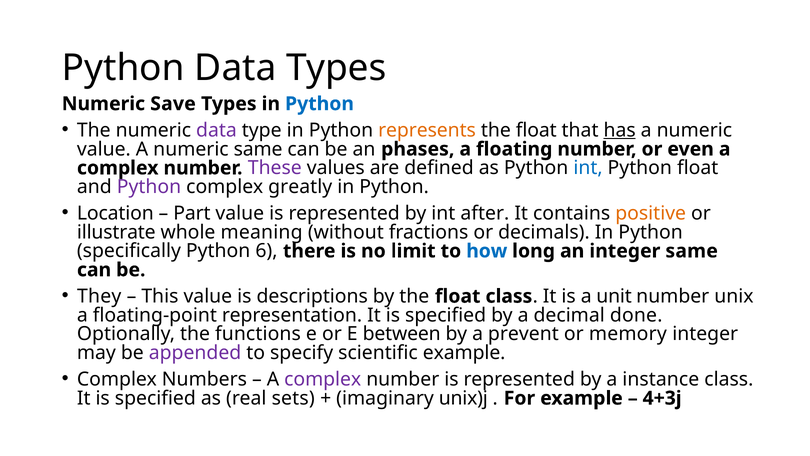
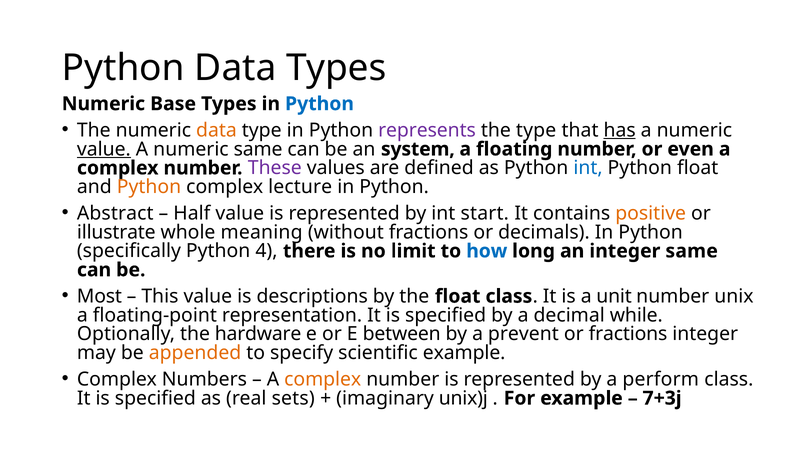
Save: Save -> Base
data at (216, 130) colour: purple -> orange
represents colour: orange -> purple
float at (536, 130): float -> type
value at (104, 149) underline: none -> present
phases: phases -> system
Python at (149, 187) colour: purple -> orange
greatly: greatly -> lecture
Location: Location -> Abstract
Part: Part -> Half
after: after -> start
6: 6 -> 4
They: They -> Most
done: done -> while
functions: functions -> hardware
or memory: memory -> fractions
appended colour: purple -> orange
complex at (323, 379) colour: purple -> orange
instance: instance -> perform
4+3j: 4+3j -> 7+3j
